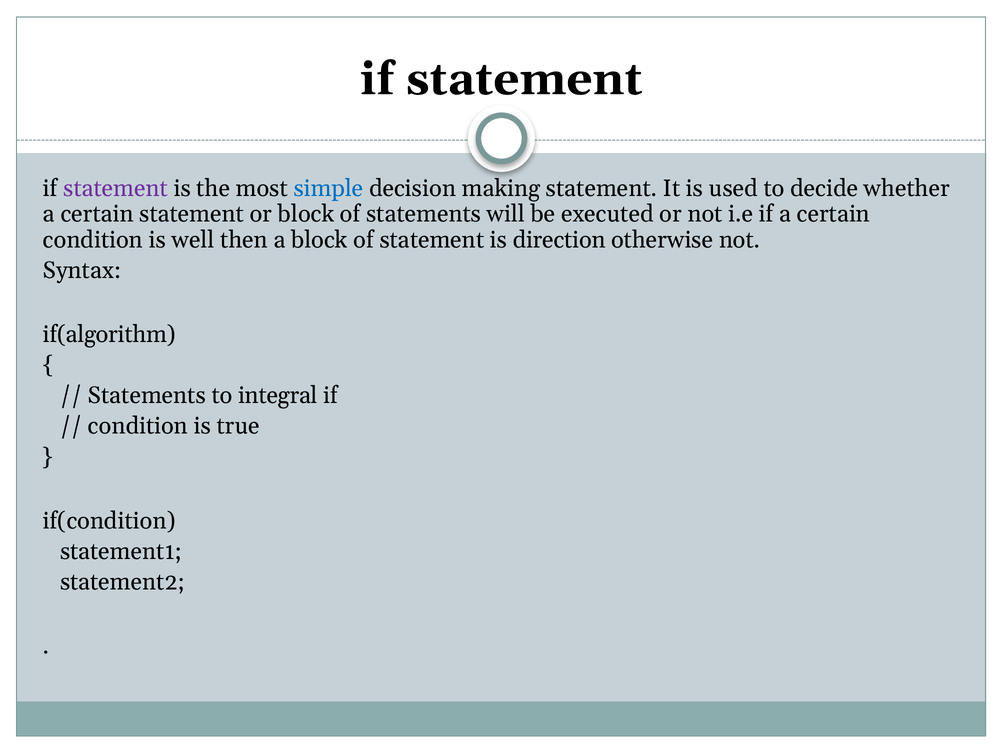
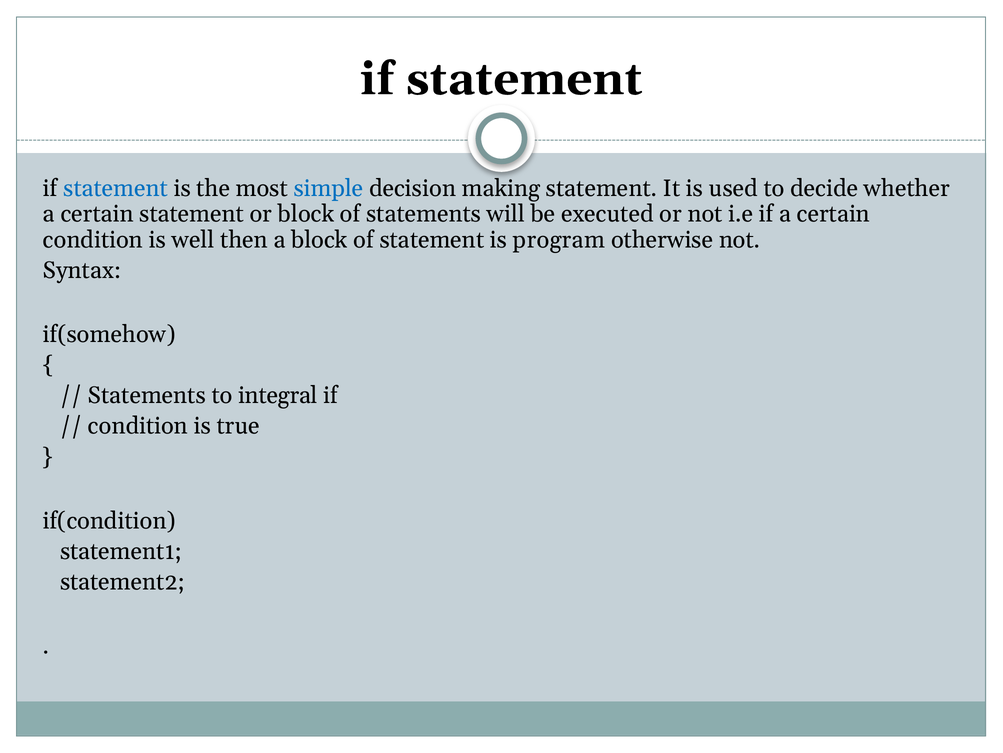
statement at (116, 188) colour: purple -> blue
direction: direction -> program
if(algorithm: if(algorithm -> if(somehow
